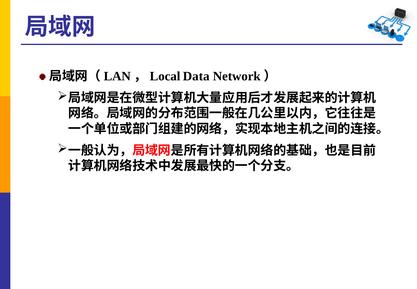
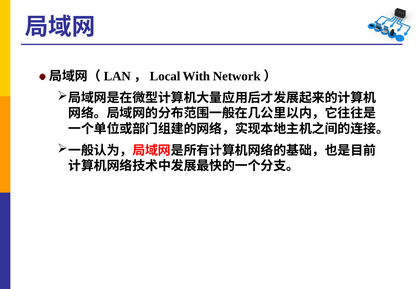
Data: Data -> With
